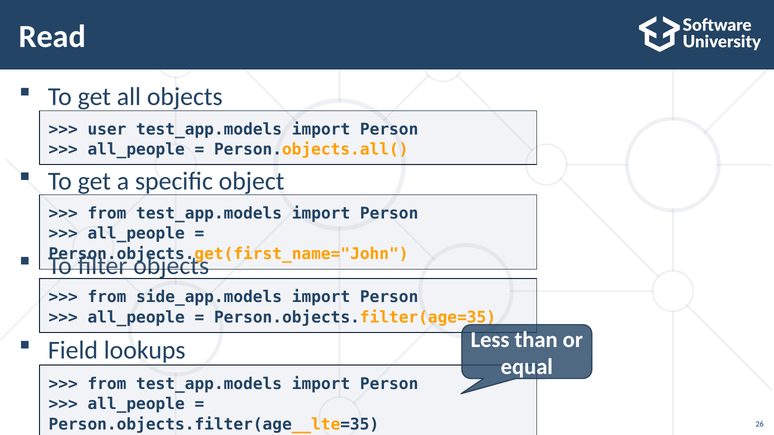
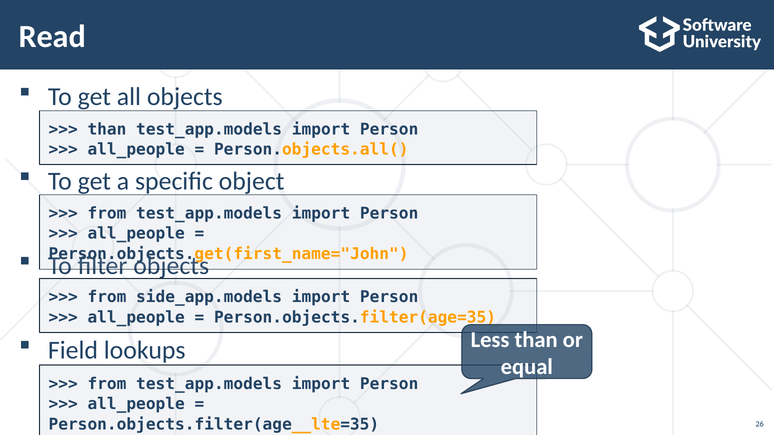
user at (107, 129): user -> than
